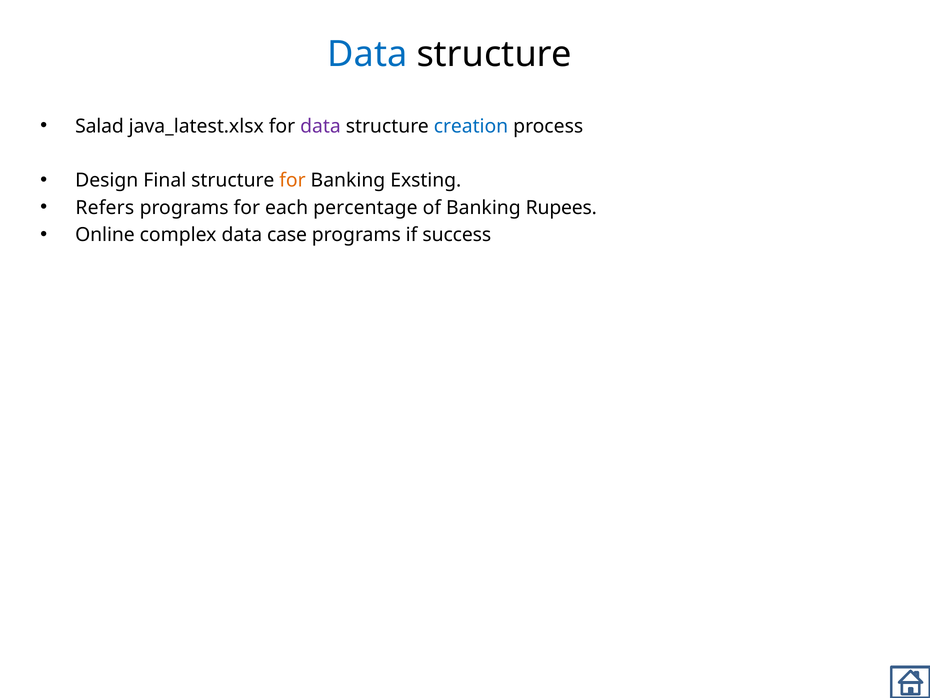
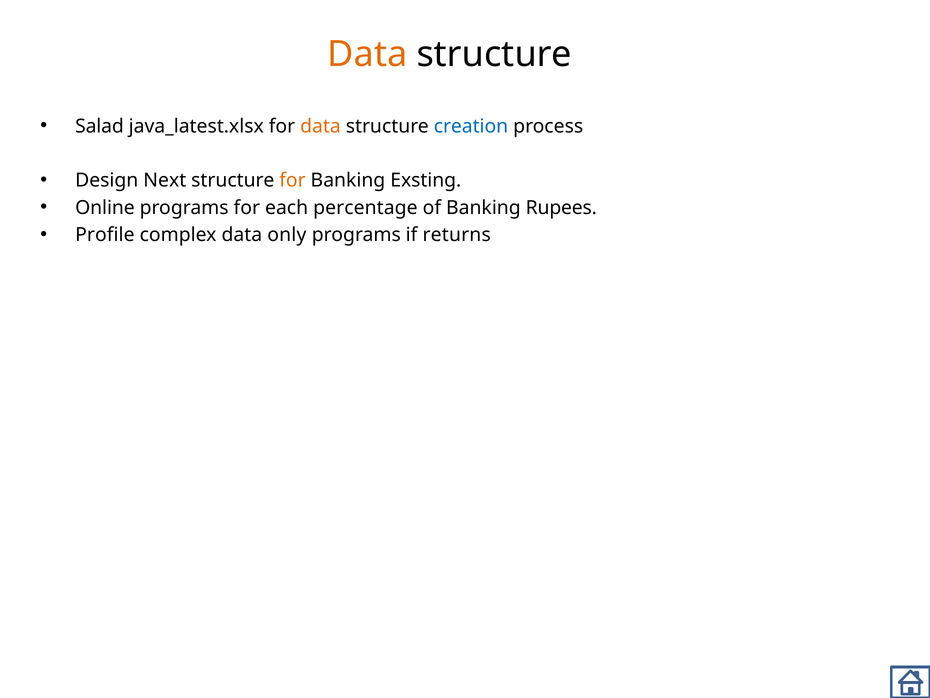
Data at (367, 54) colour: blue -> orange
data at (320, 126) colour: purple -> orange
Final: Final -> Next
Refers: Refers -> Online
Online: Online -> Profile
case: case -> only
success: success -> returns
